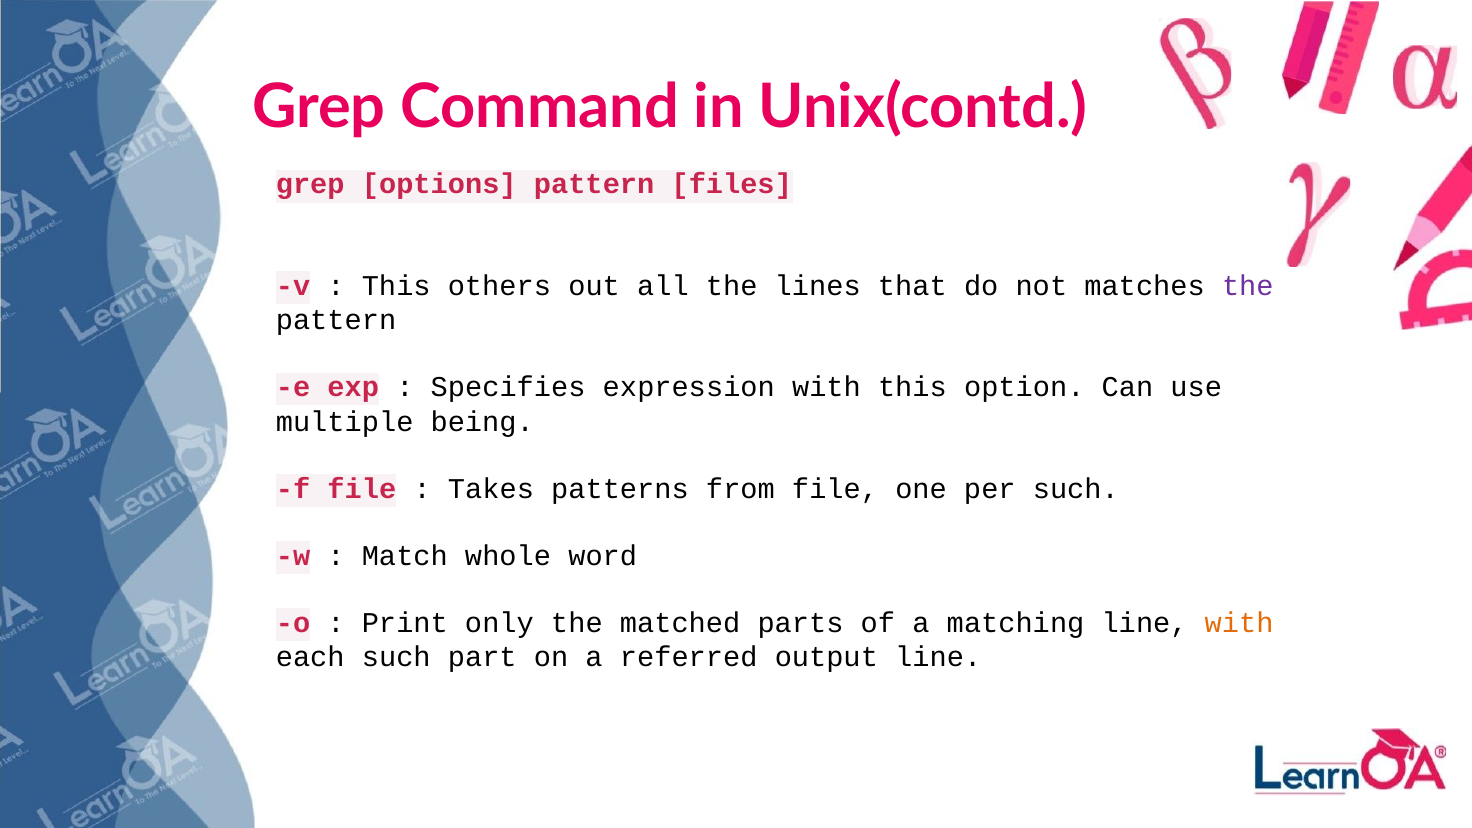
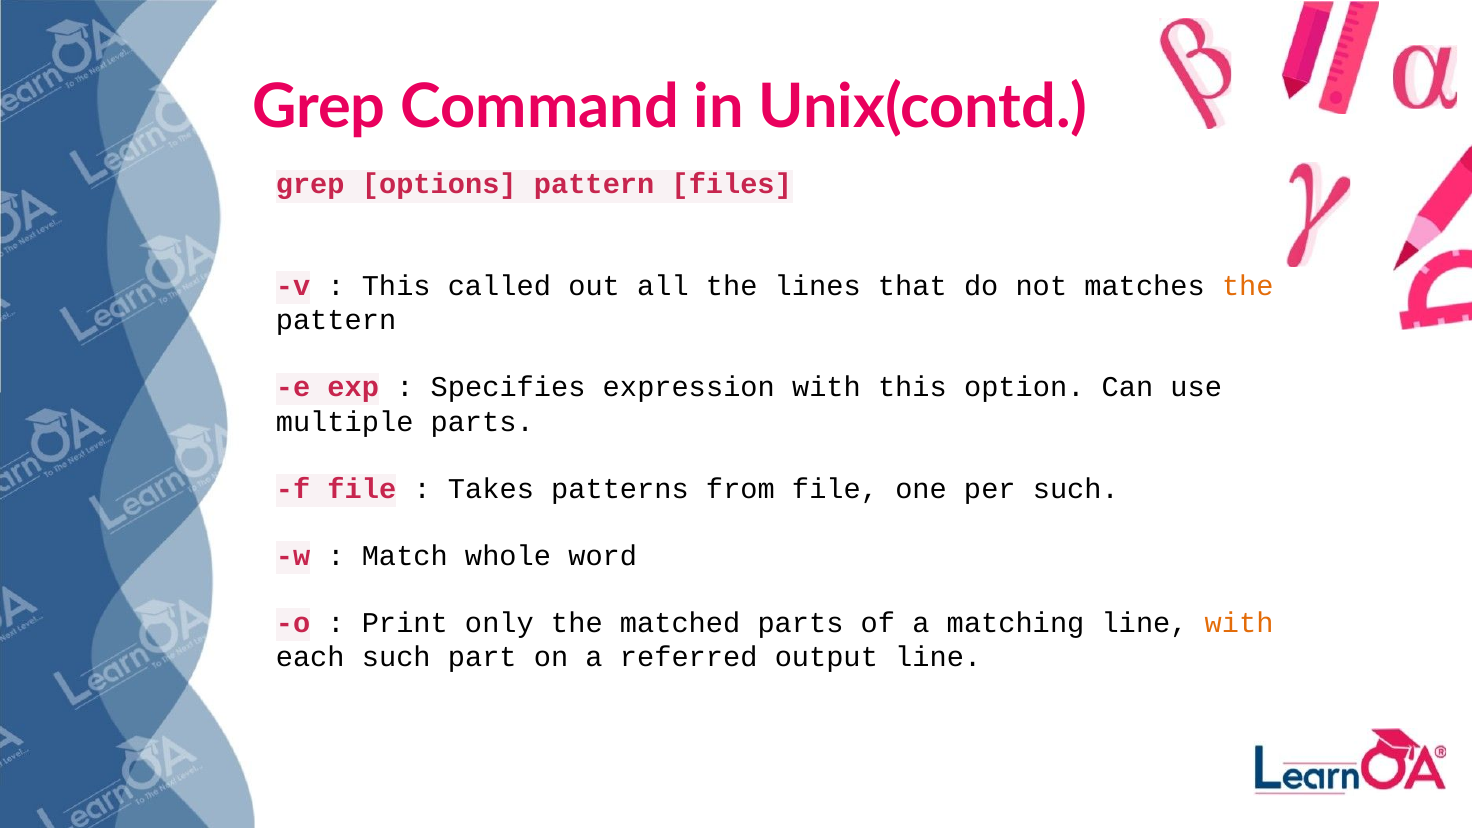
others: others -> called
the at (1248, 286) colour: purple -> orange
multiple being: being -> parts
